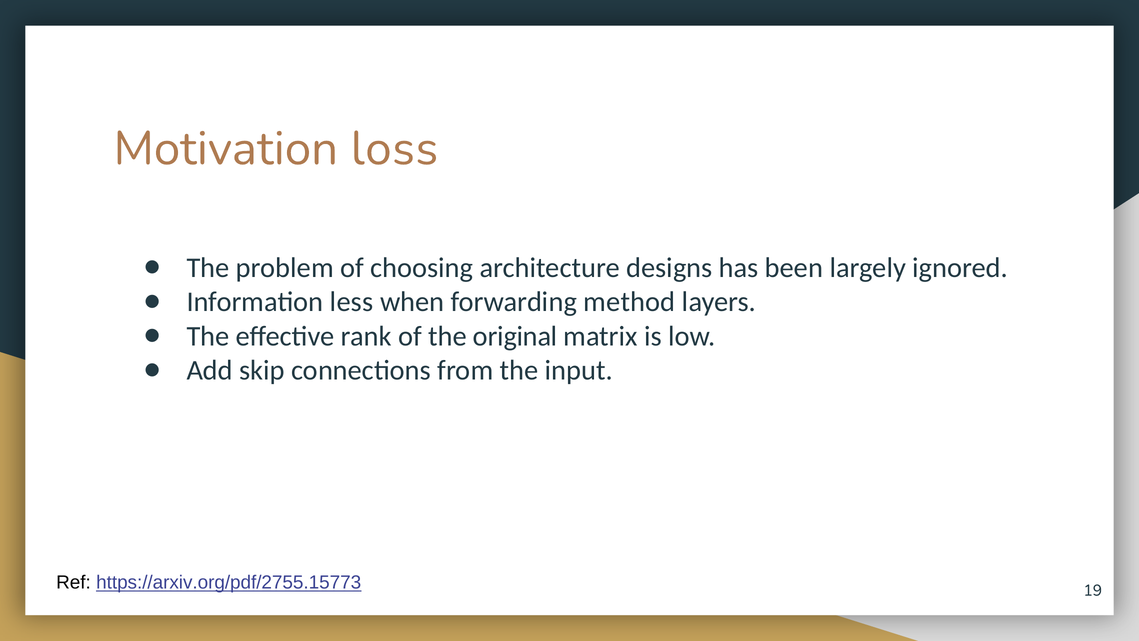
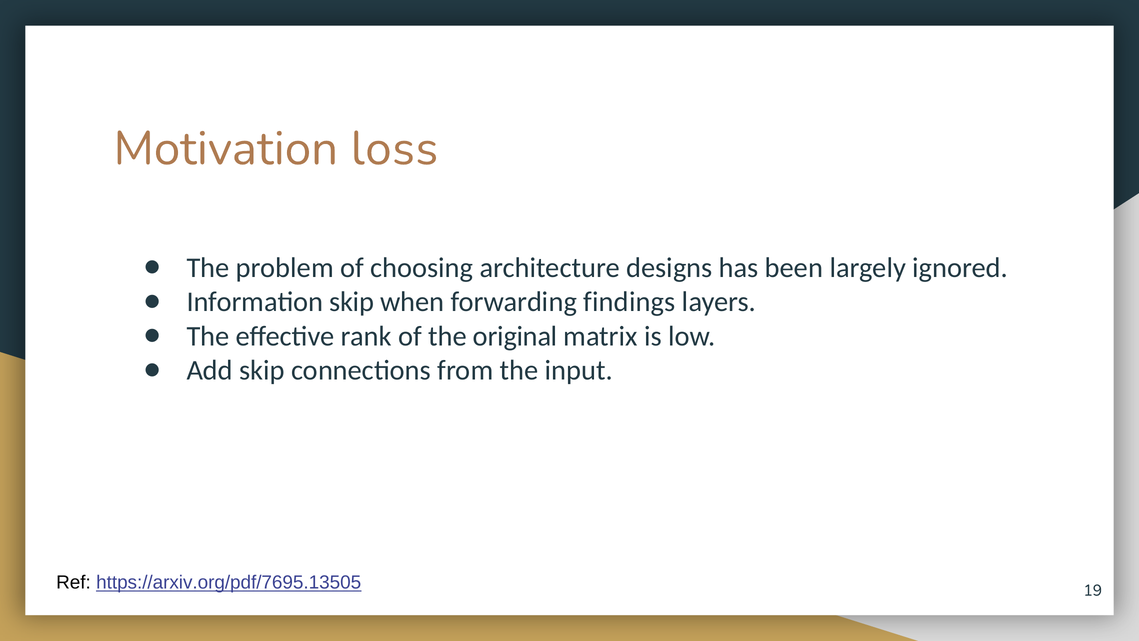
Information less: less -> skip
method: method -> findings
https://arxiv.org/pdf/2755.15773: https://arxiv.org/pdf/2755.15773 -> https://arxiv.org/pdf/7695.13505
